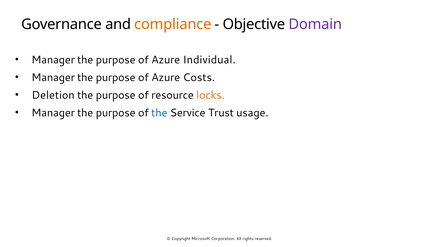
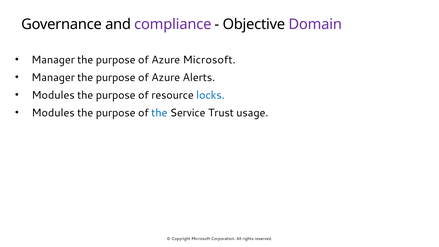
compliance colour: orange -> purple
Azure Individual: Individual -> Microsoft
Costs: Costs -> Alerts
Deletion at (53, 95): Deletion -> Modules
locks colour: orange -> blue
Manager at (53, 113): Manager -> Modules
